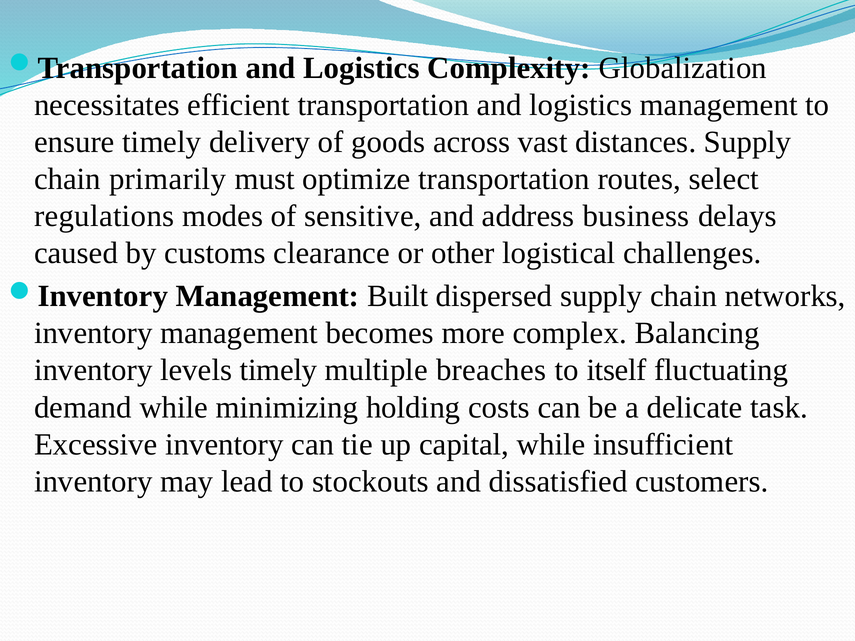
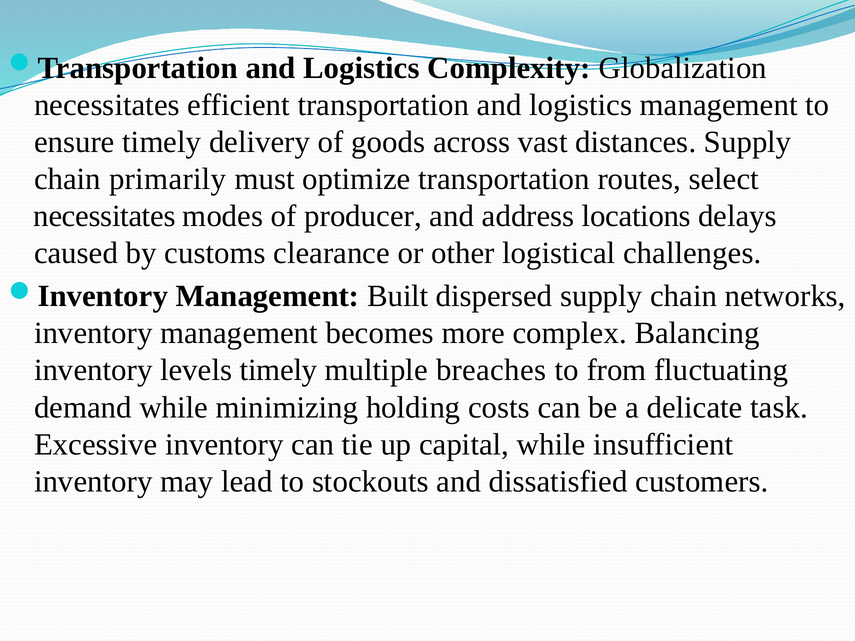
regulations at (104, 216): regulations -> necessitates
sensitive: sensitive -> producer
business: business -> locations
itself: itself -> from
